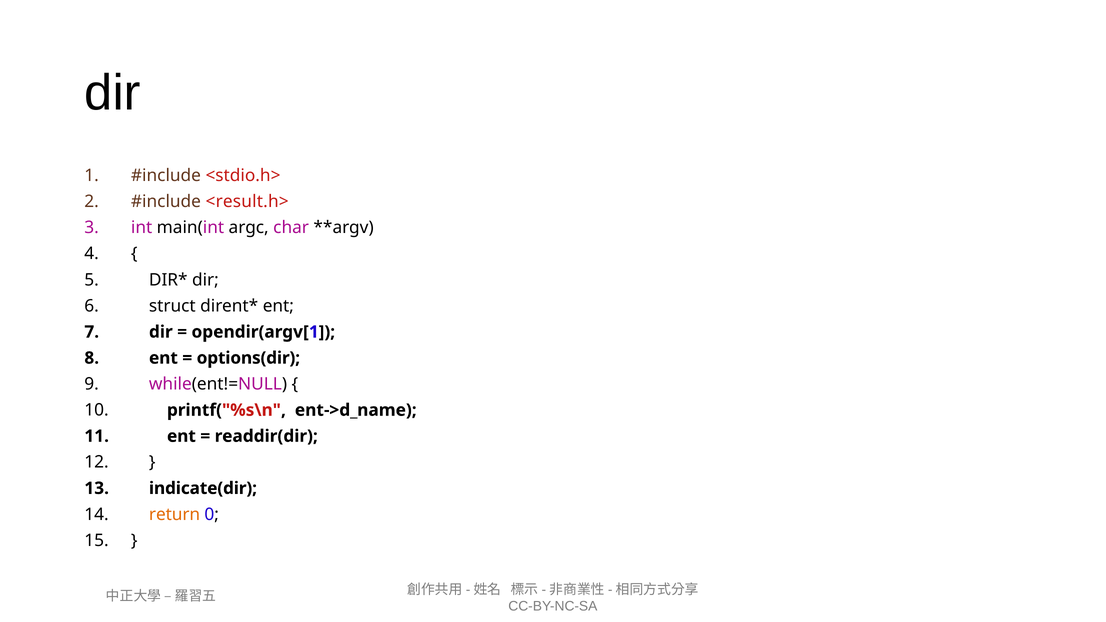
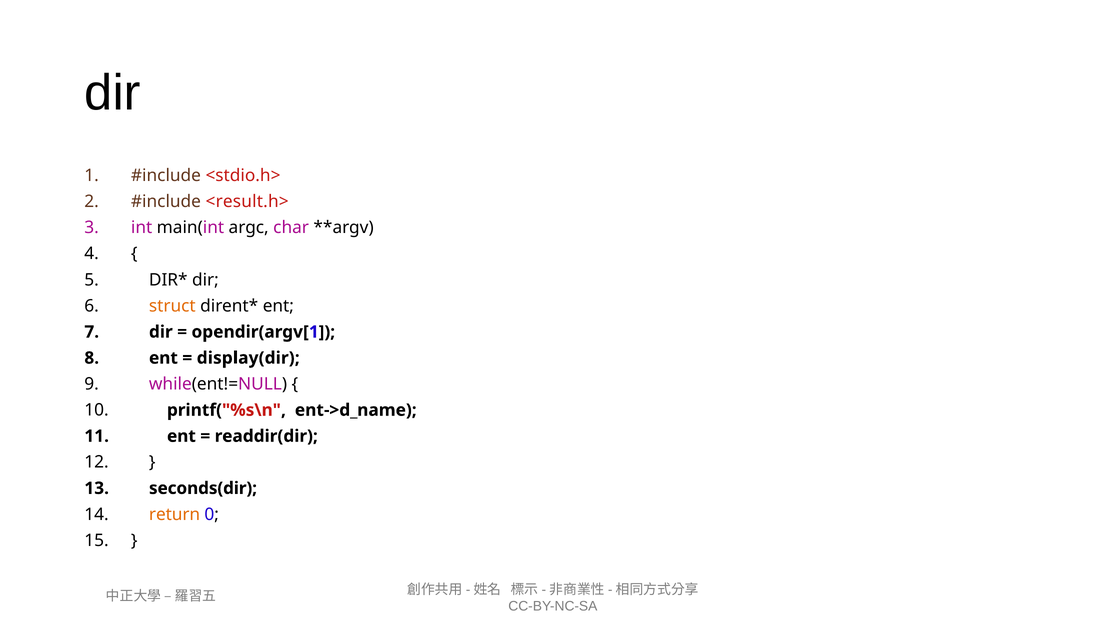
struct colour: black -> orange
options(dir: options(dir -> display(dir
indicate(dir: indicate(dir -> seconds(dir
